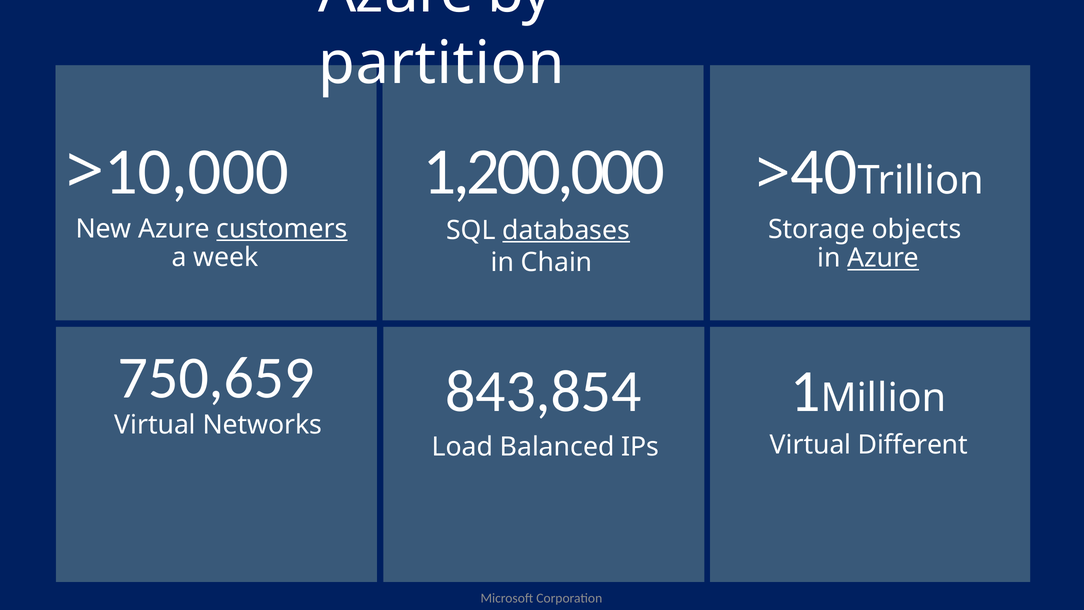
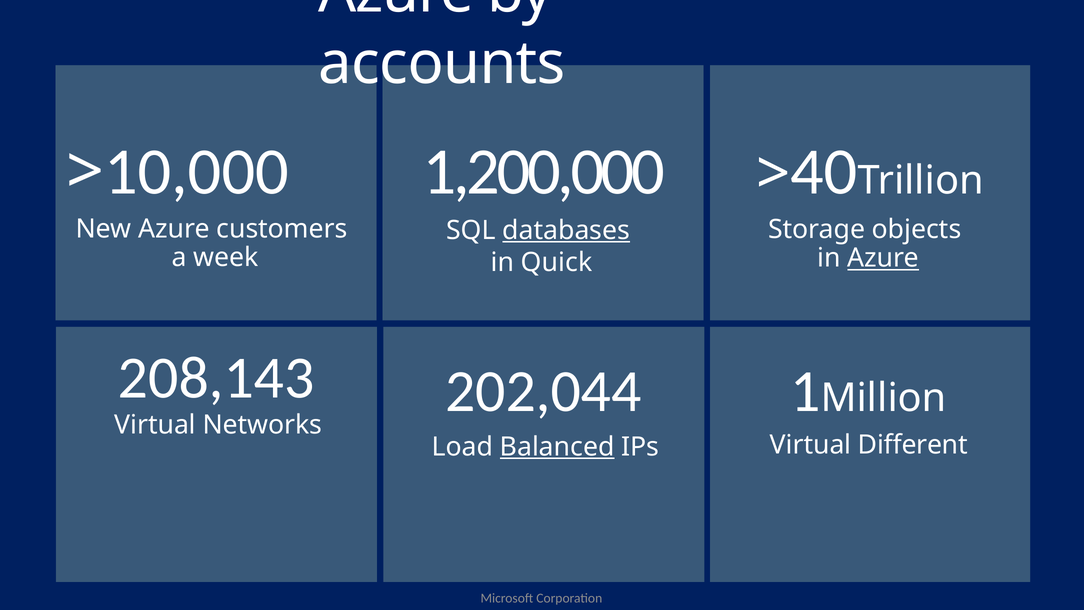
partition: partition -> accounts
customers underline: present -> none
Chain: Chain -> Quick
750,659: 750,659 -> 208,143
843,854: 843,854 -> 202,044
Balanced underline: none -> present
